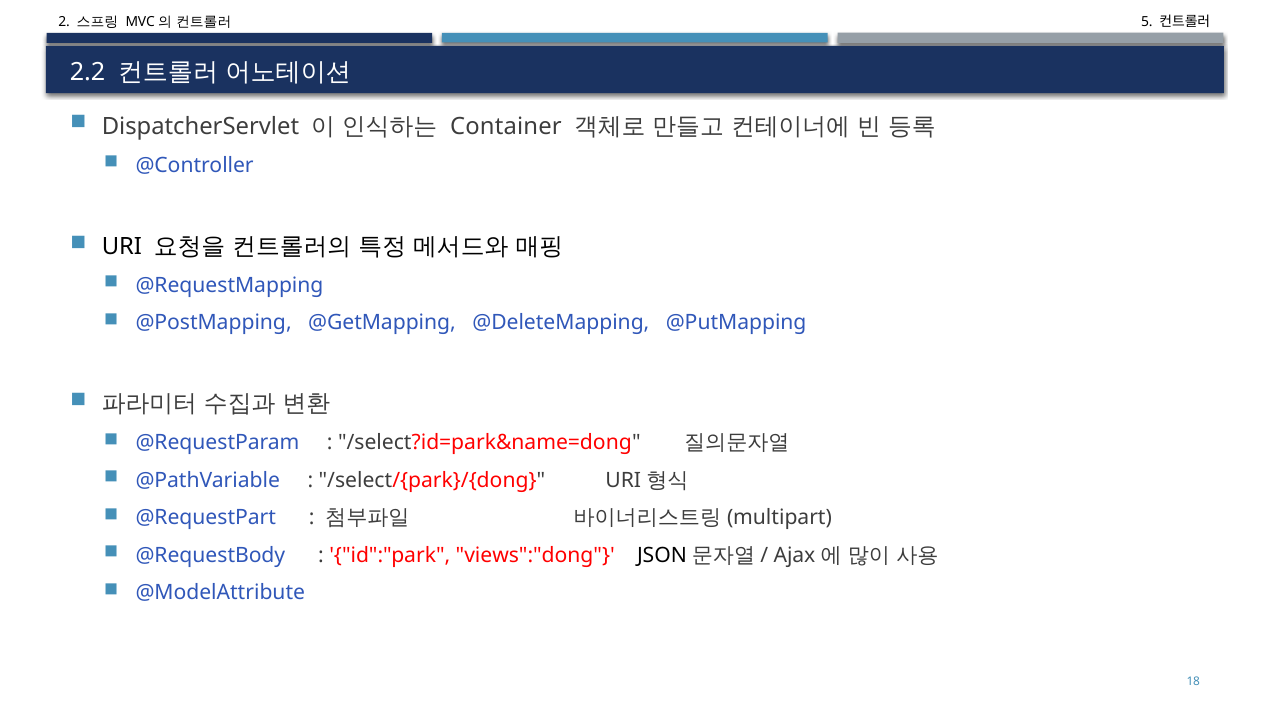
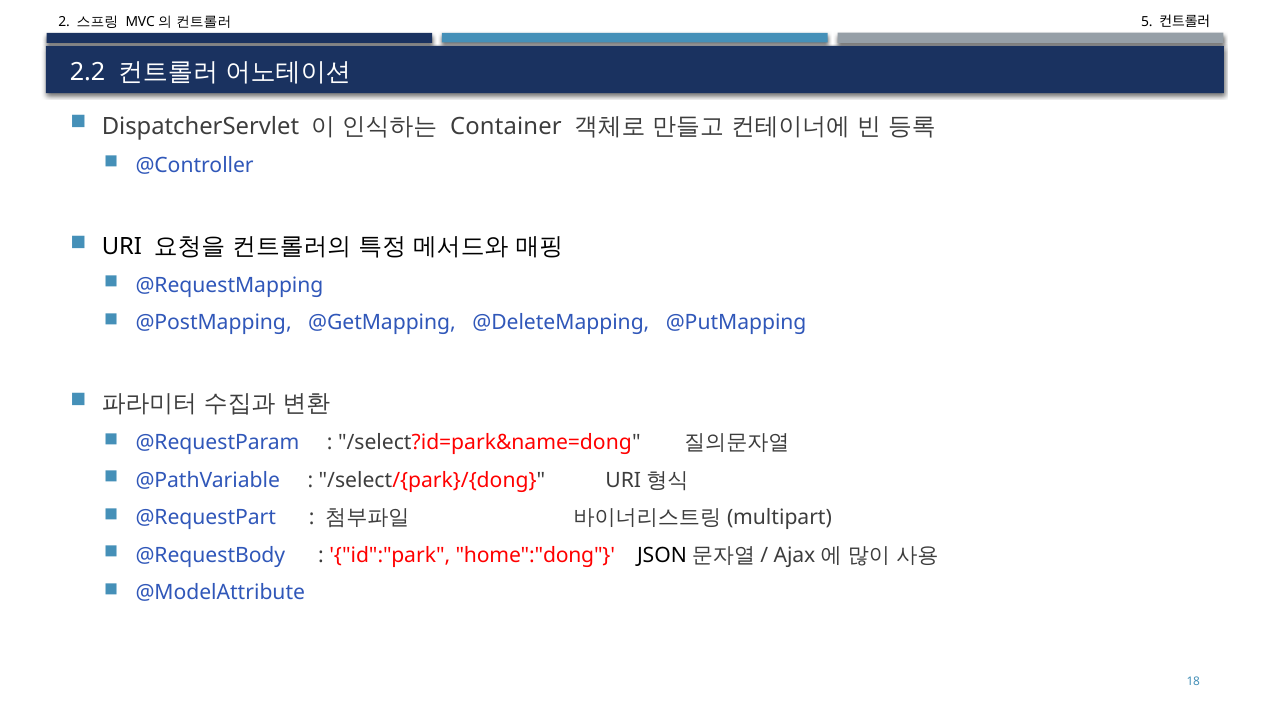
views":"dong: views":"dong -> home":"dong
